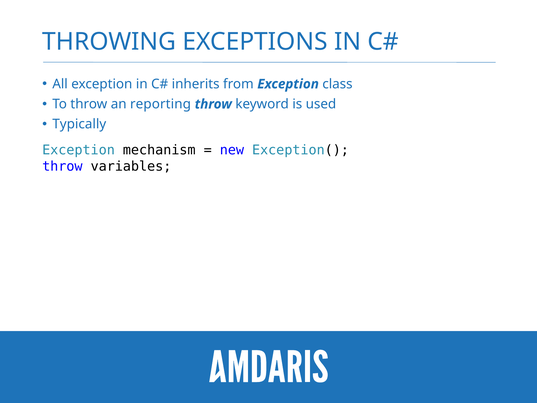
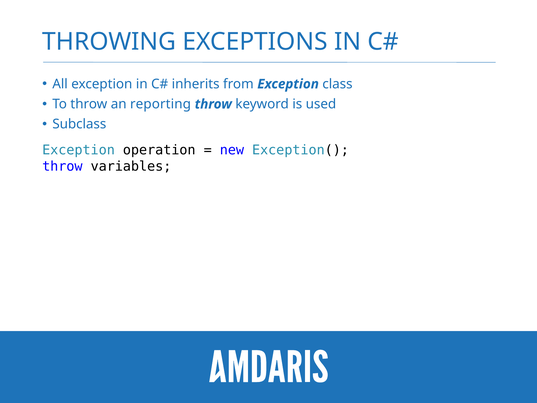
Typically: Typically -> Subclass
mechanism: mechanism -> operation
